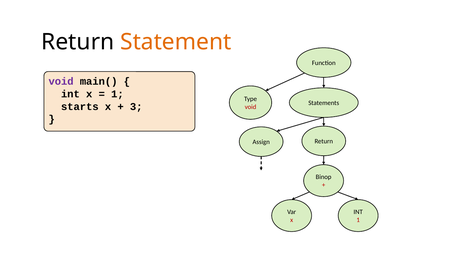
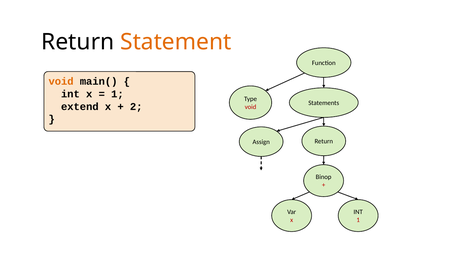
void at (61, 81) colour: purple -> orange
starts: starts -> extend
3: 3 -> 2
